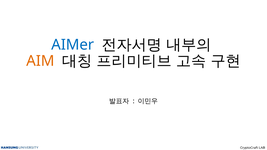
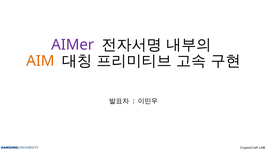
AIMer colour: blue -> purple
